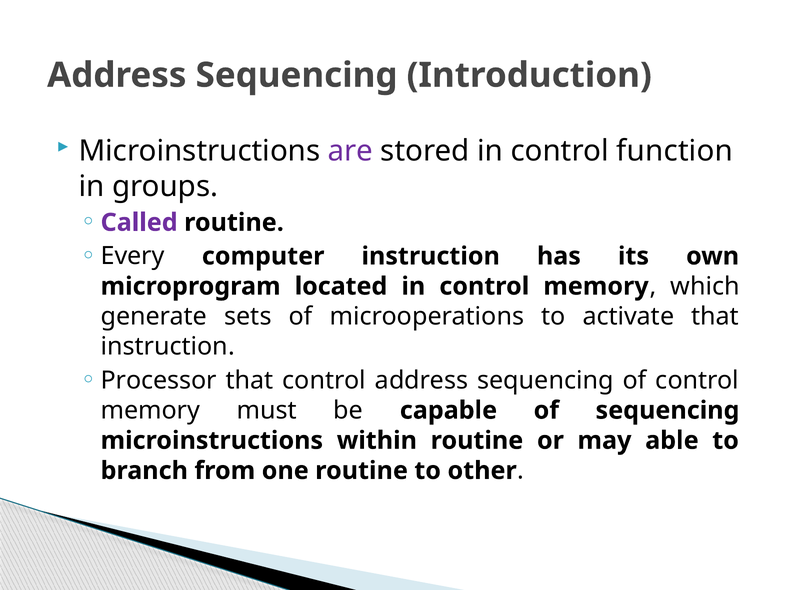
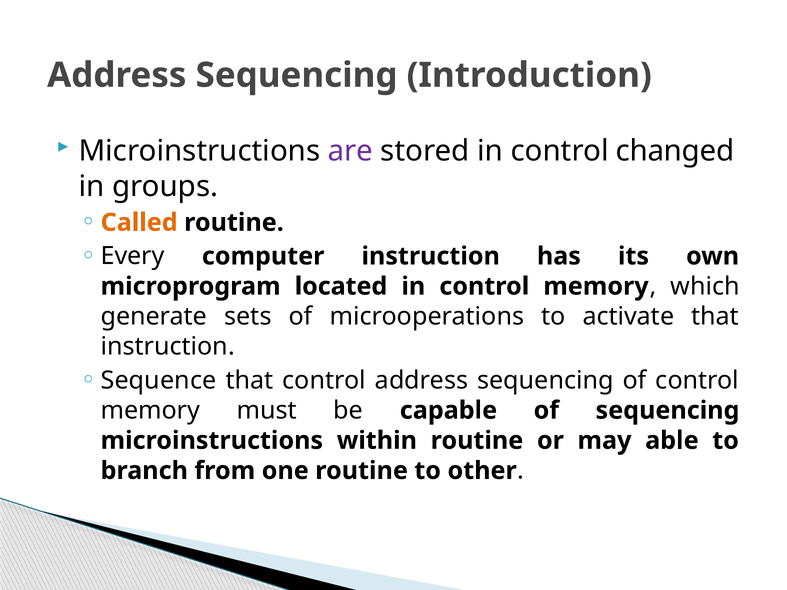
function: function -> changed
Called colour: purple -> orange
Processor: Processor -> Sequence
